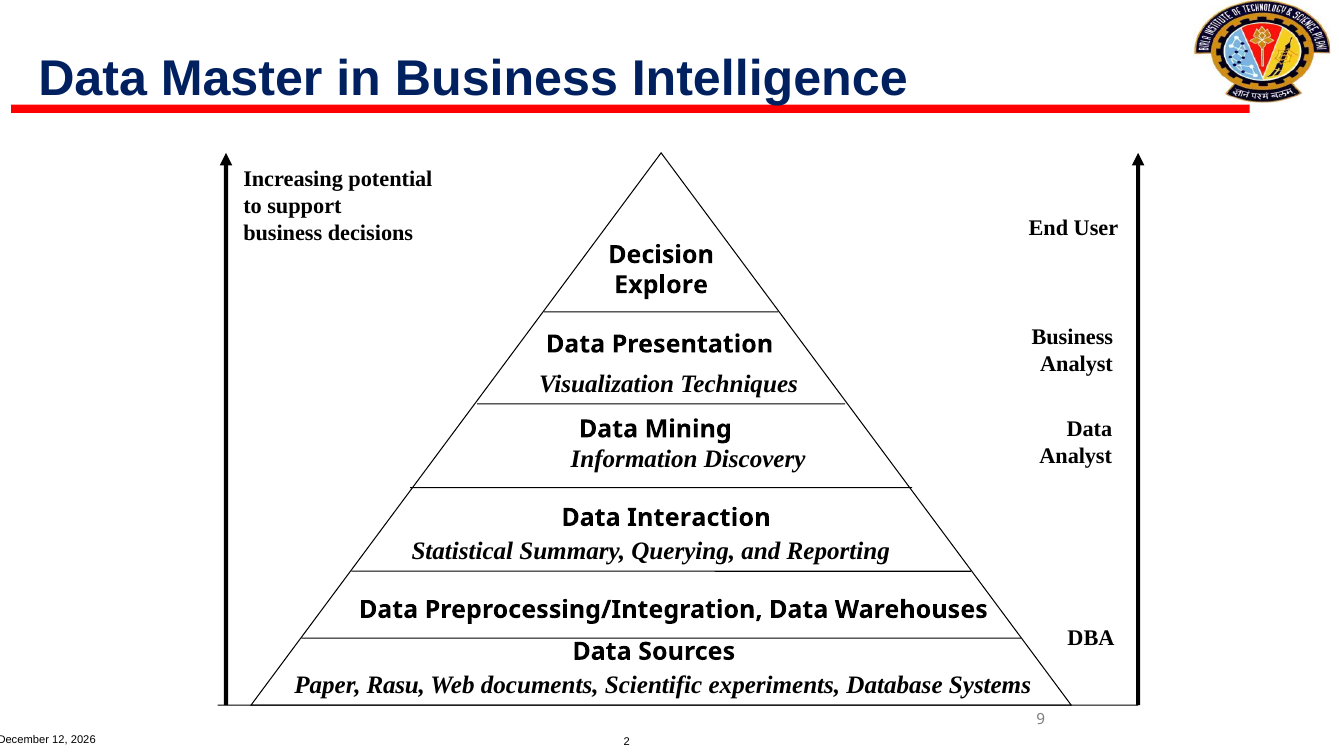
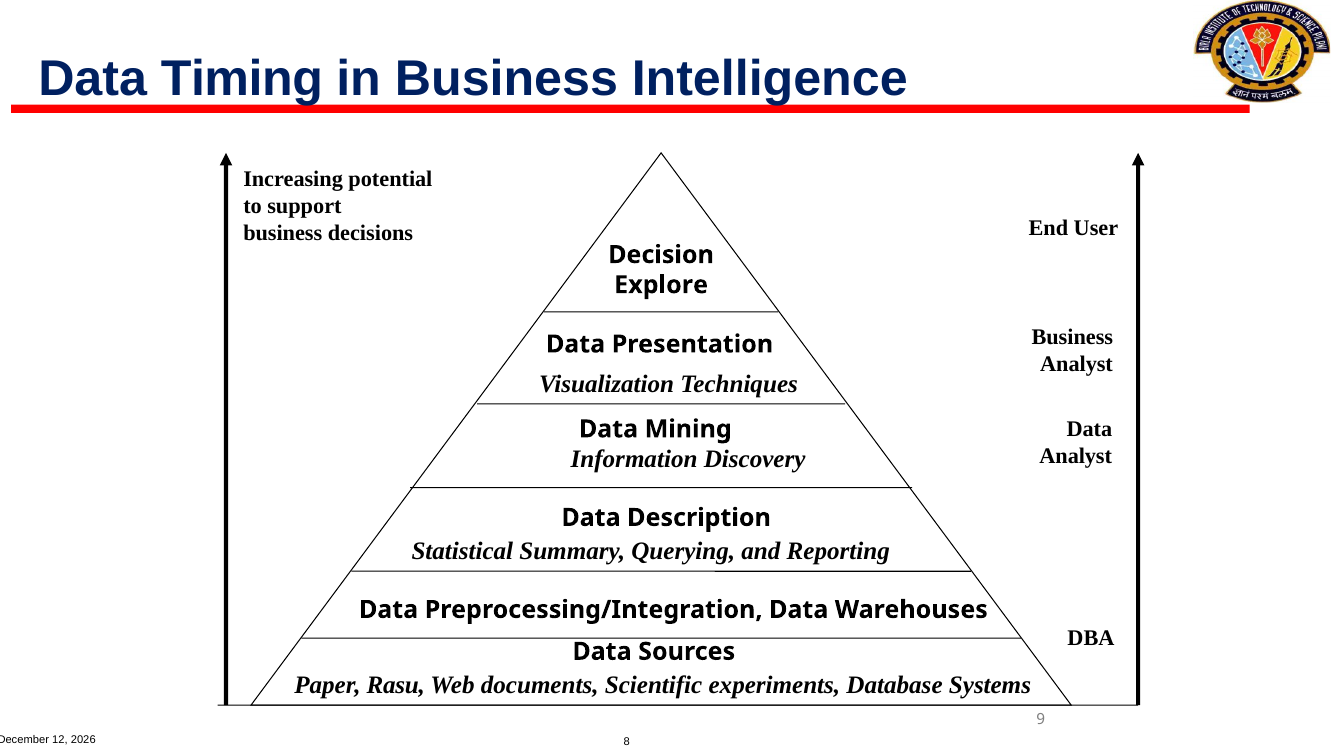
Master: Master -> Timing
Interaction: Interaction -> Description
2: 2 -> 8
